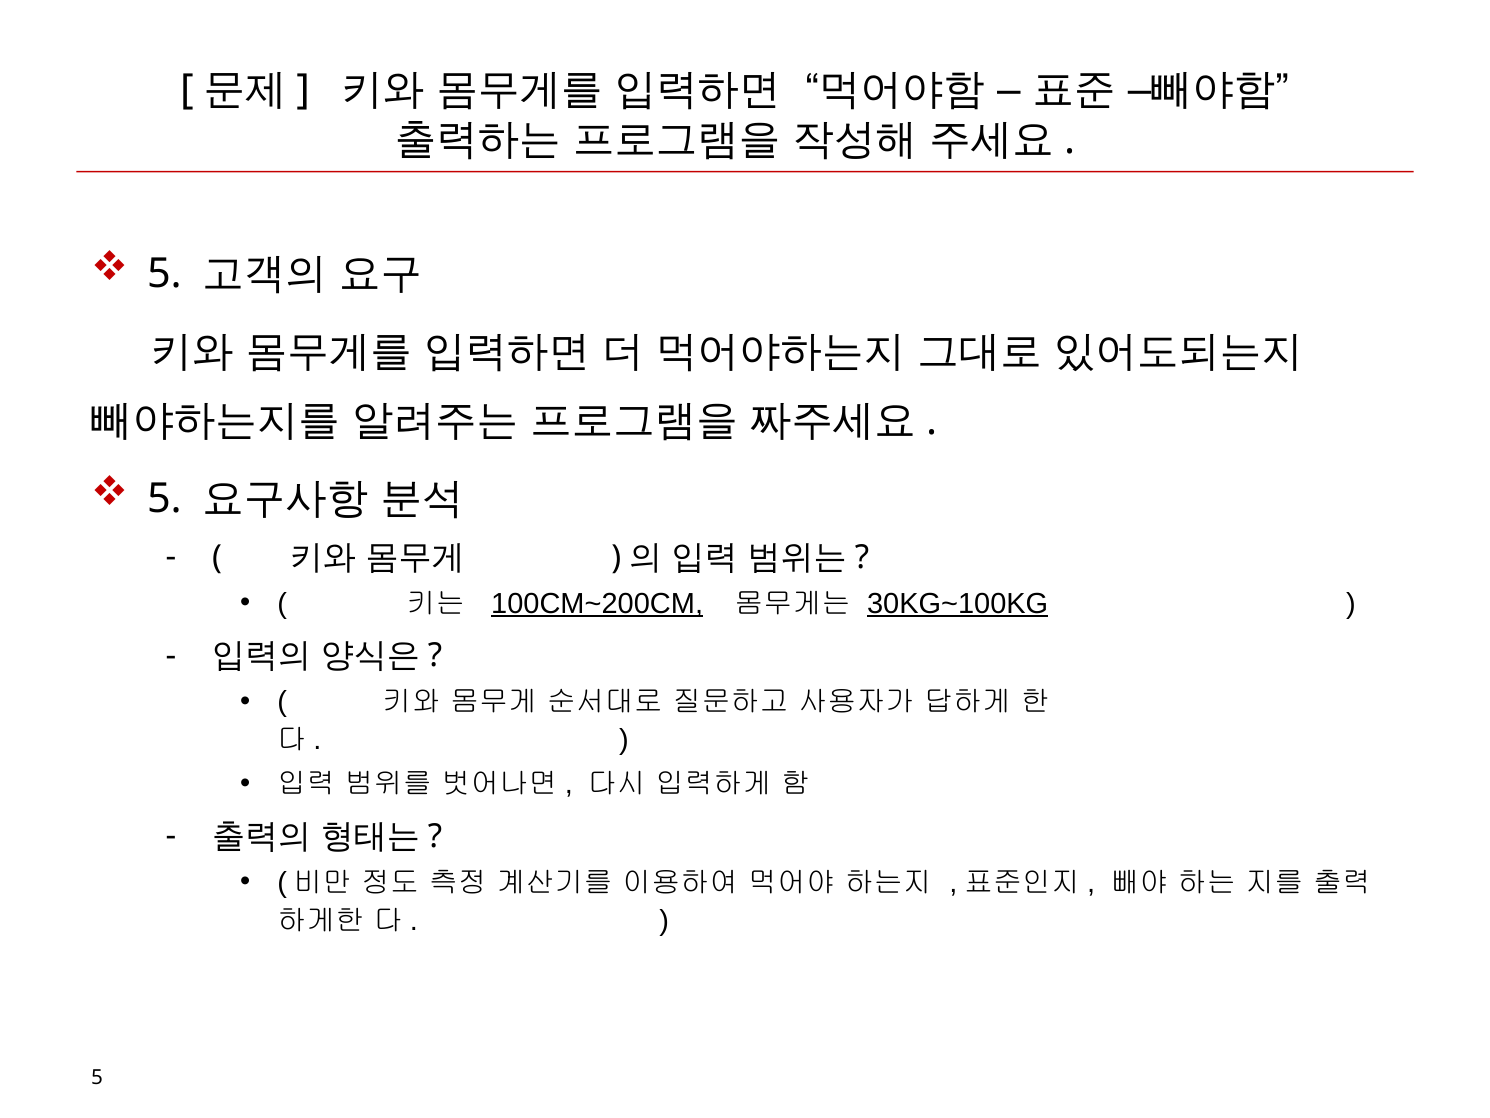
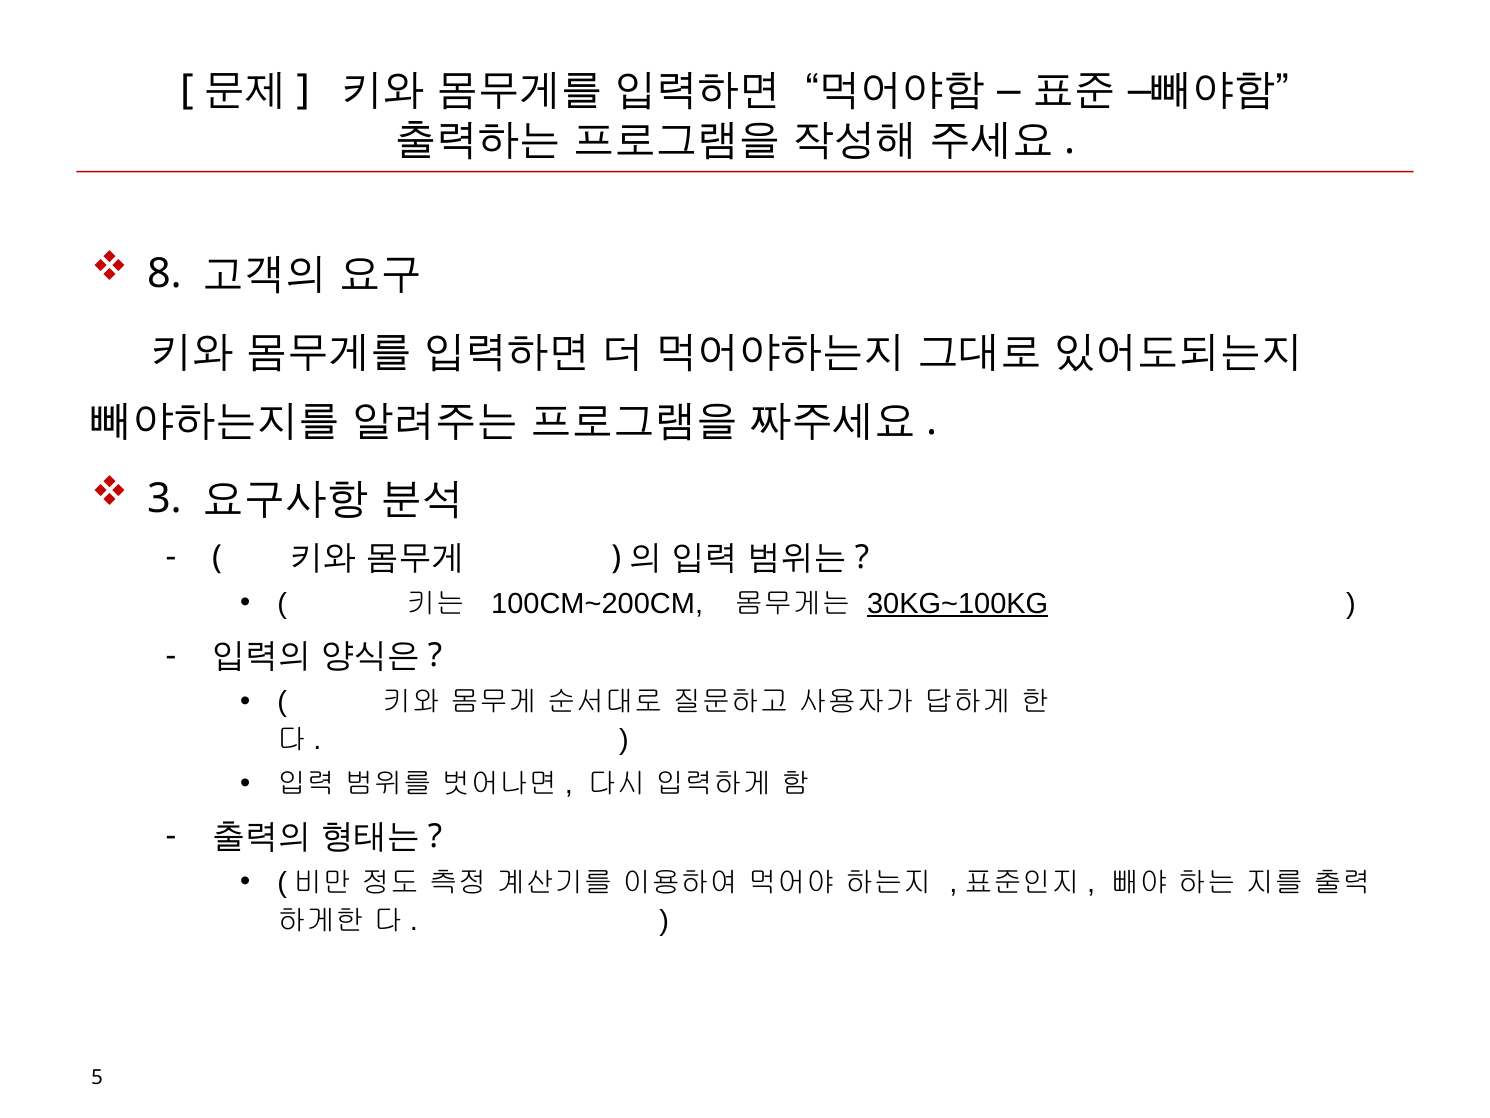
5 at (164, 273): 5 -> 8
5 at (164, 499): 5 -> 3
100CM~200CM underline: present -> none
